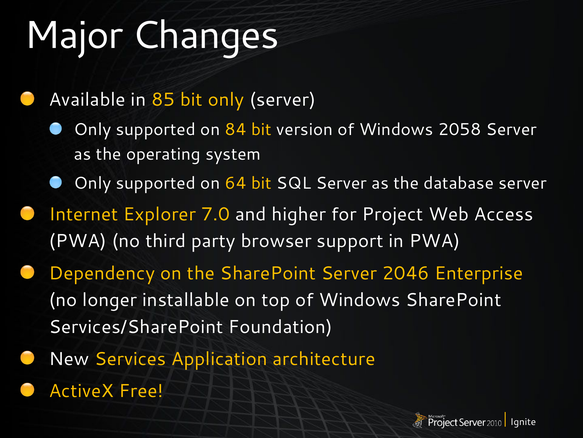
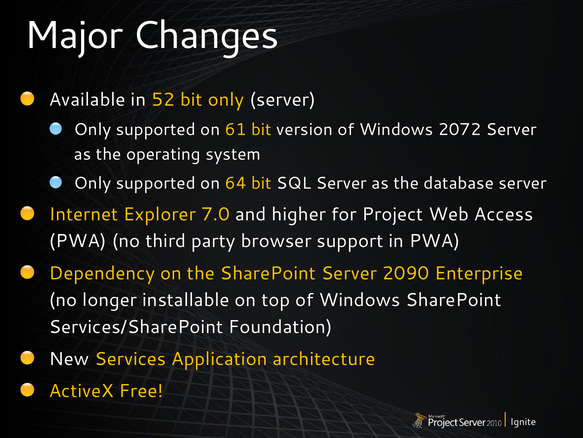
85: 85 -> 52
84: 84 -> 61
2058: 2058 -> 2072
2046: 2046 -> 2090
